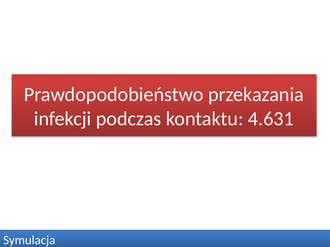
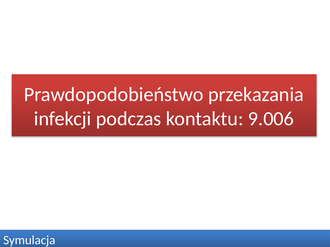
4.631: 4.631 -> 9.006
